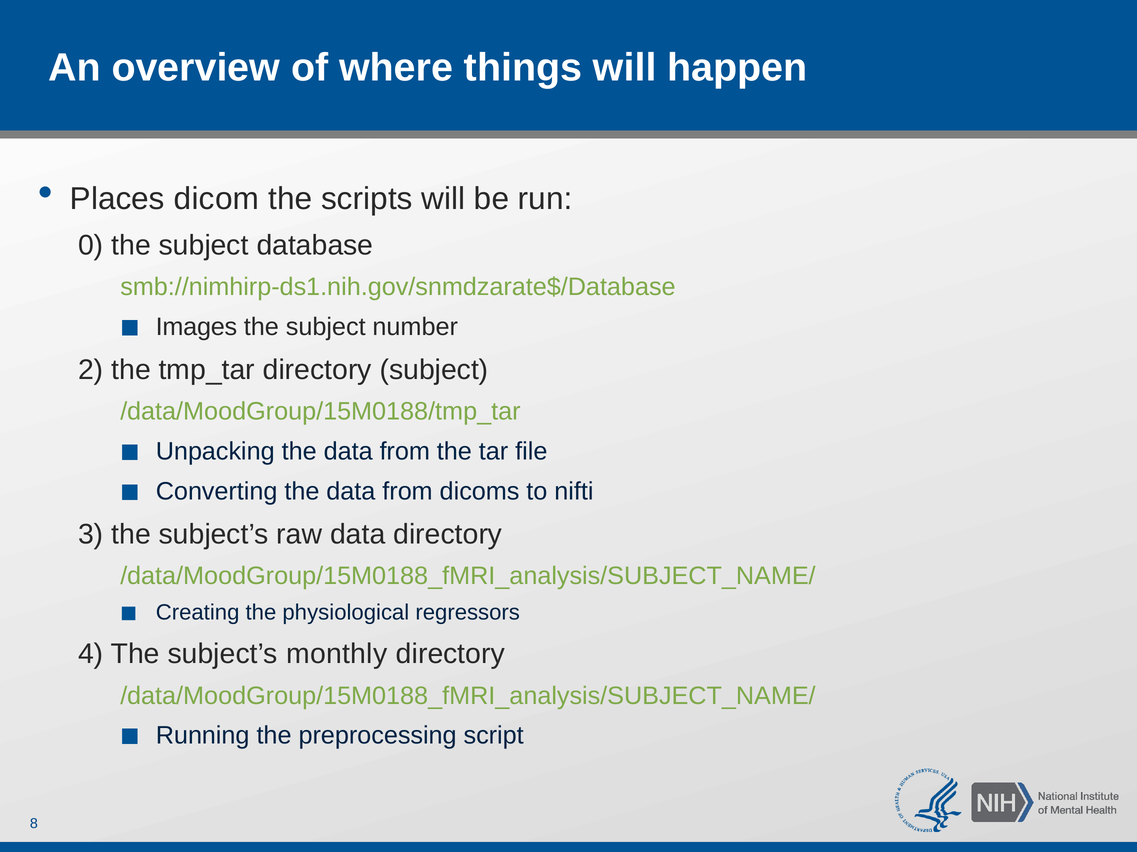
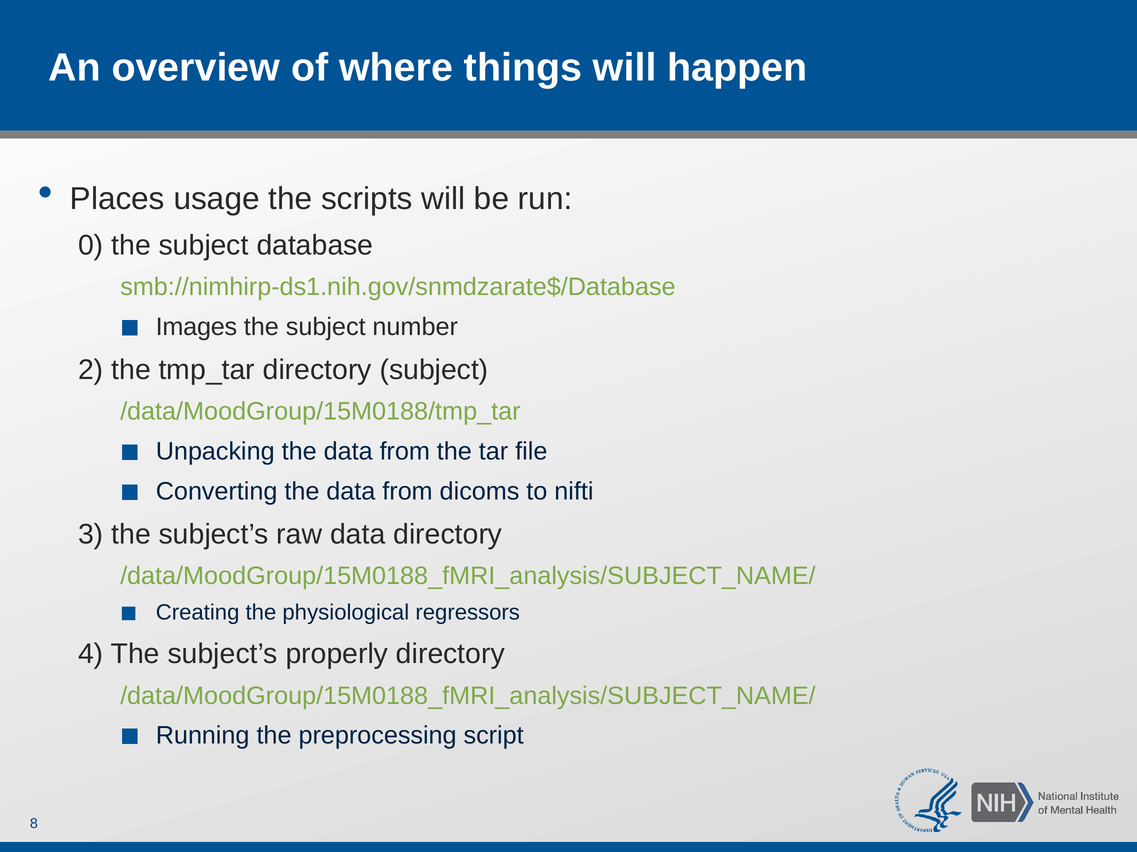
dicom: dicom -> usage
monthly: monthly -> properly
